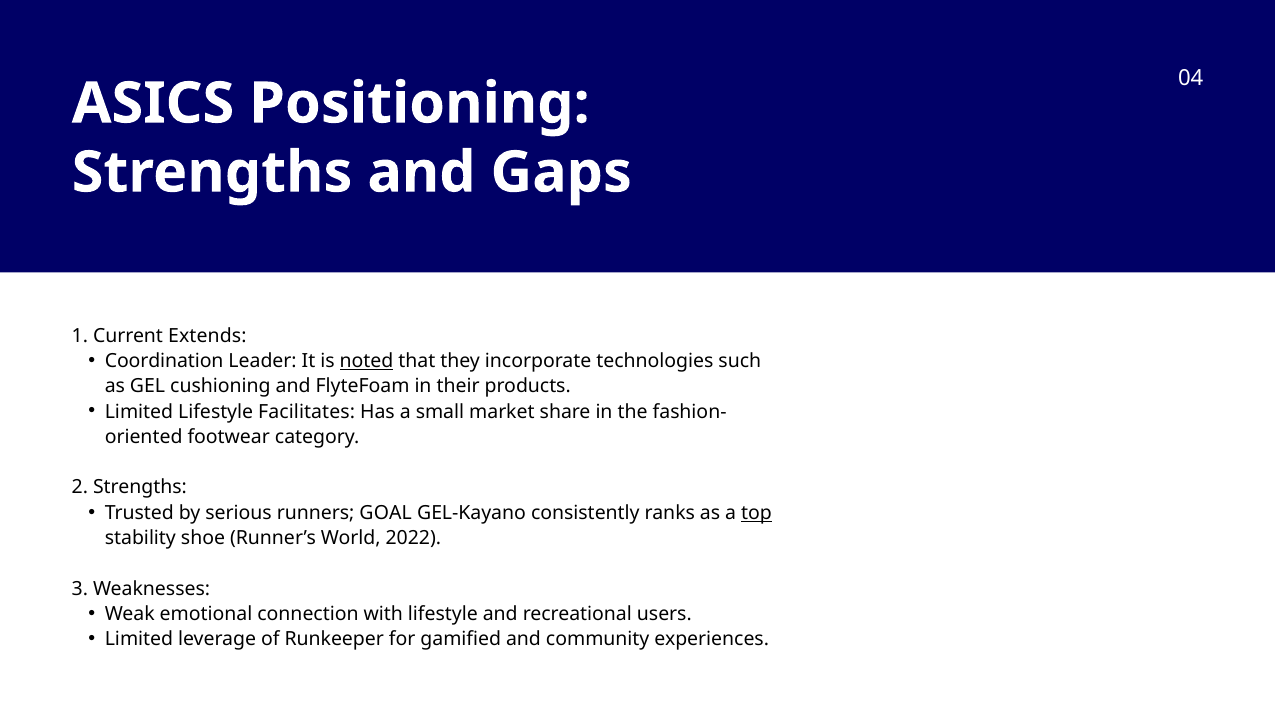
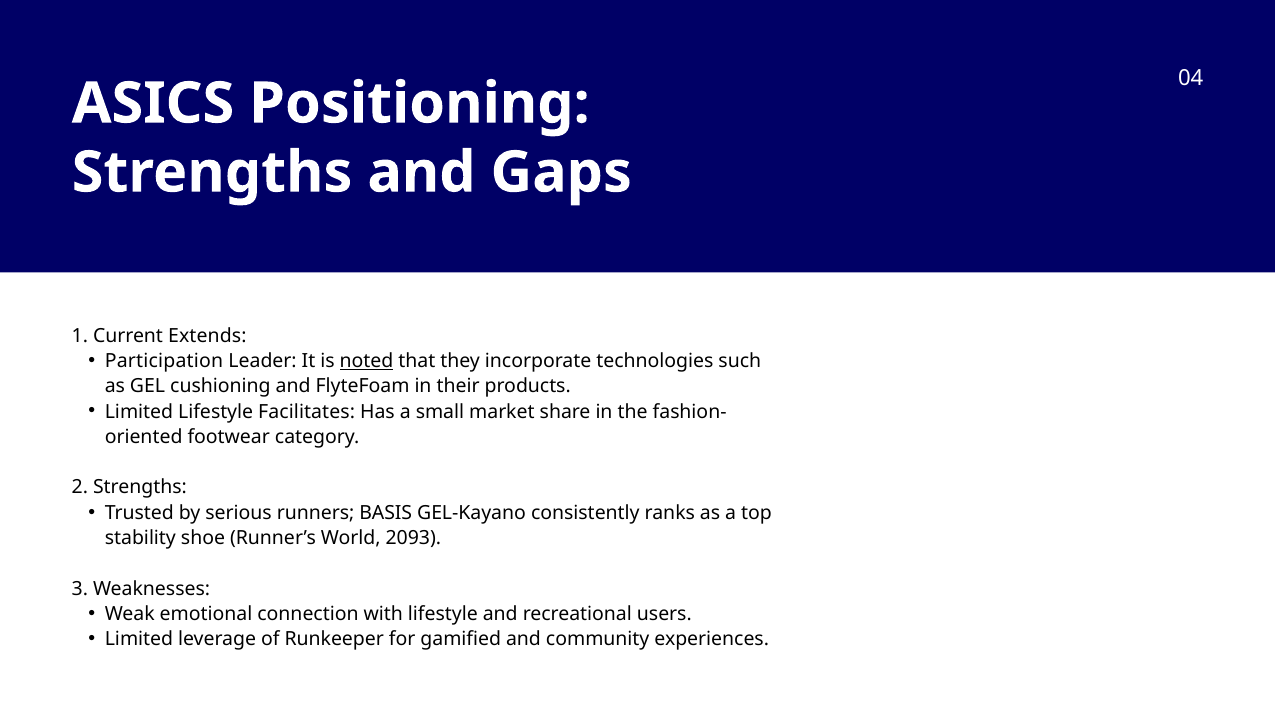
Coordination: Coordination -> Participation
GOAL: GOAL -> BASIS
top underline: present -> none
2022: 2022 -> 2093
